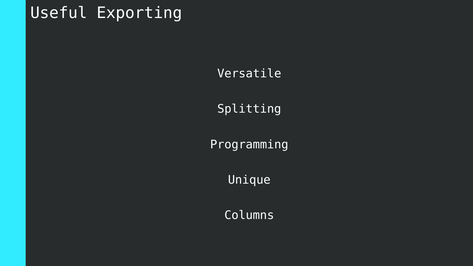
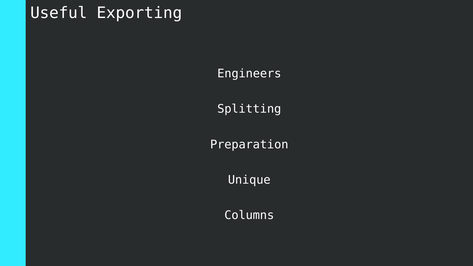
Versatile: Versatile -> Engineers
Programming: Programming -> Preparation
